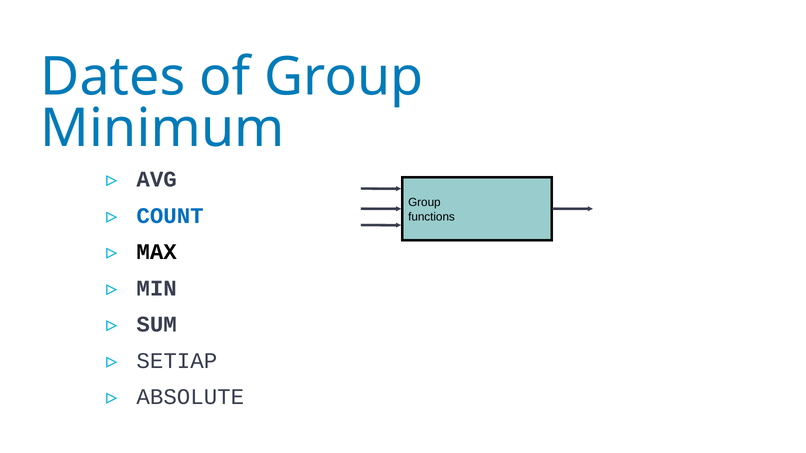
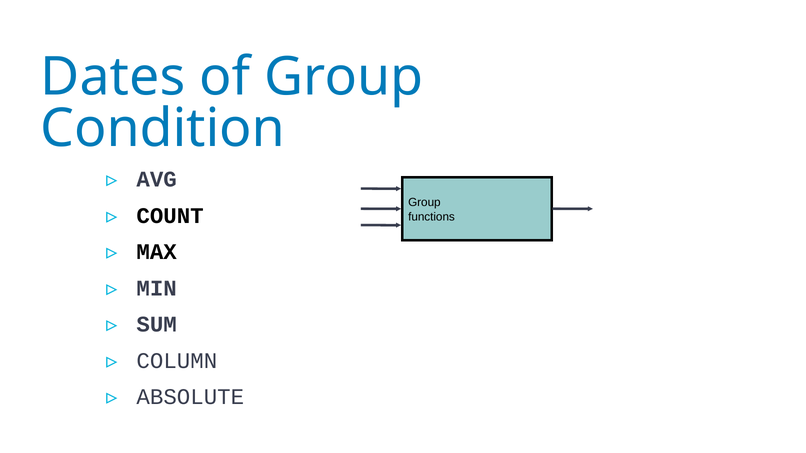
Minimum: Minimum -> Condition
COUNT colour: blue -> black
SETIAP: SETIAP -> COLUMN
